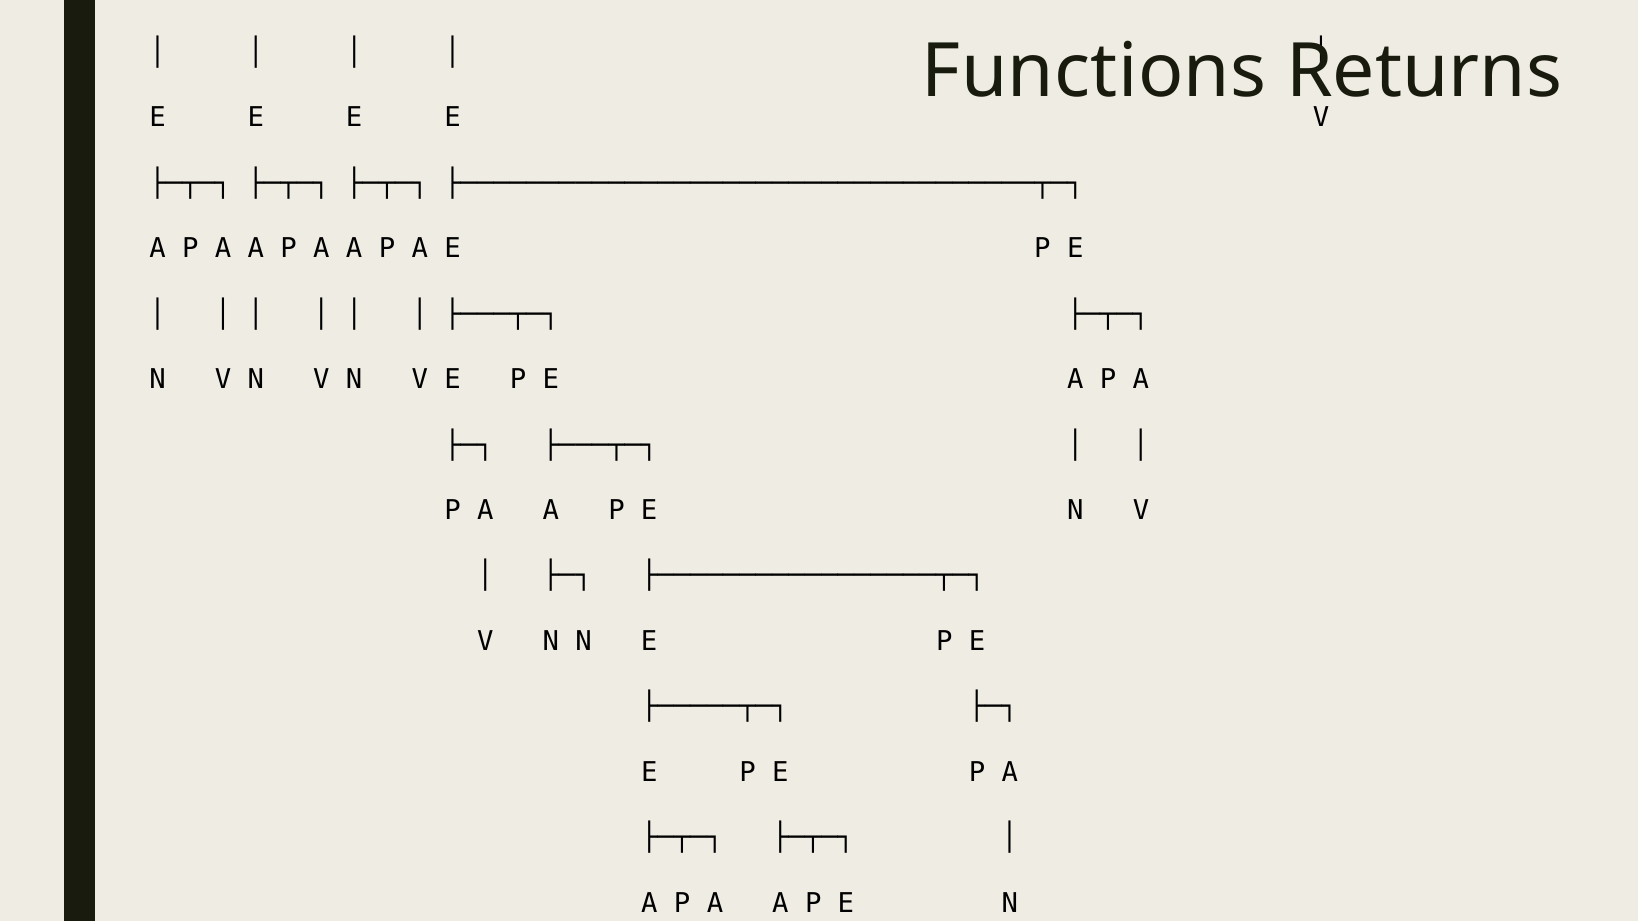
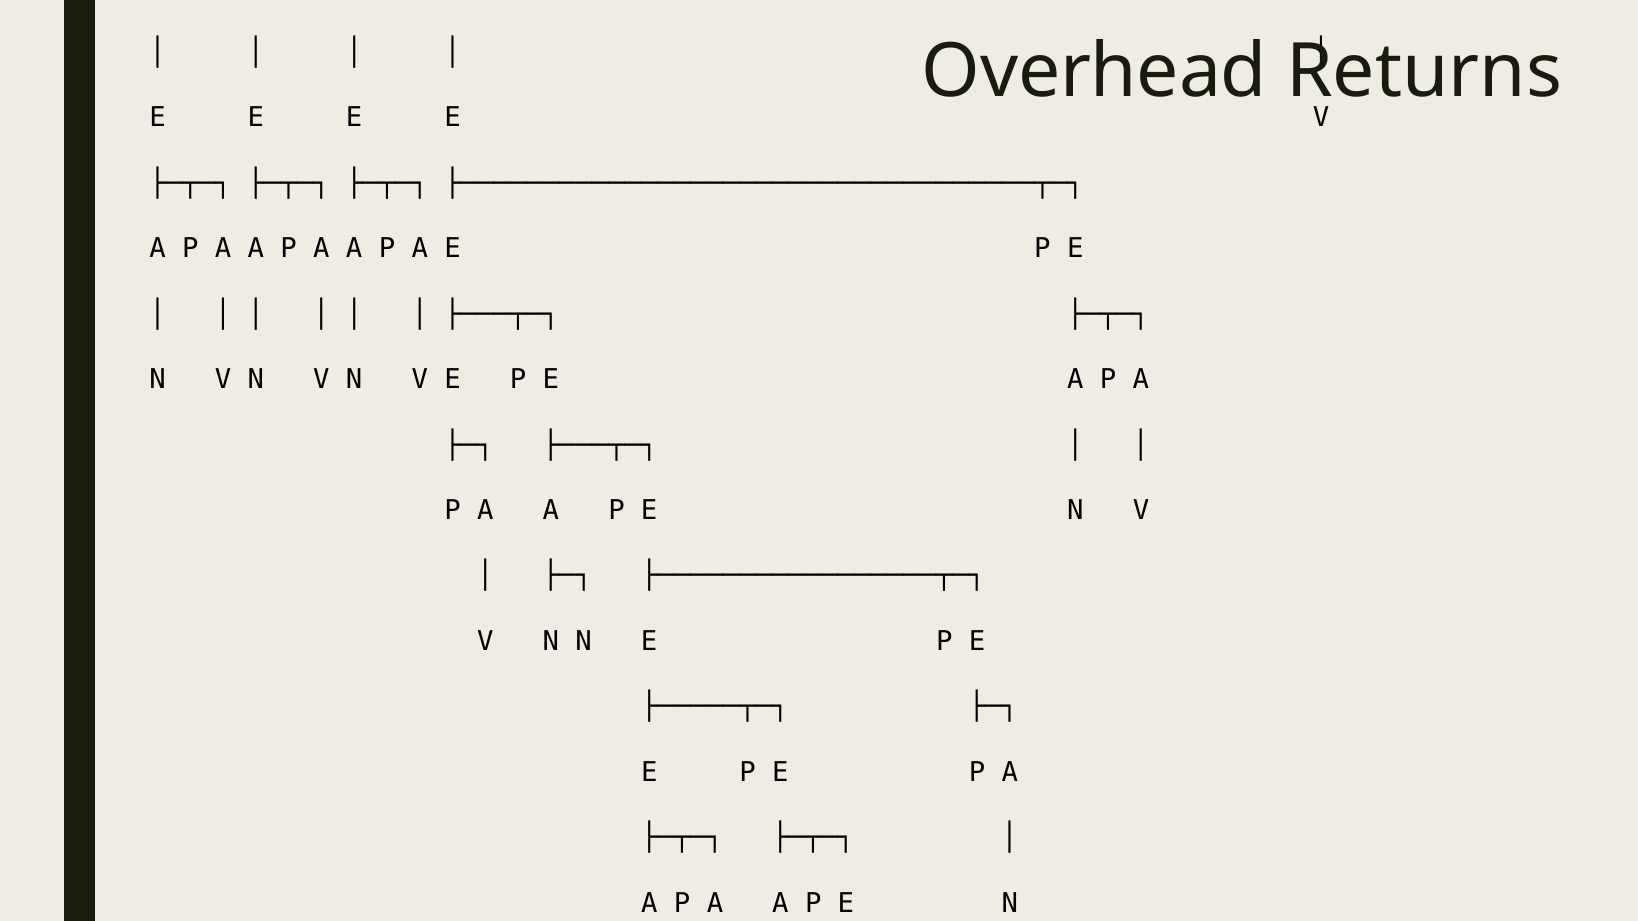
Functions: Functions -> Overhead
